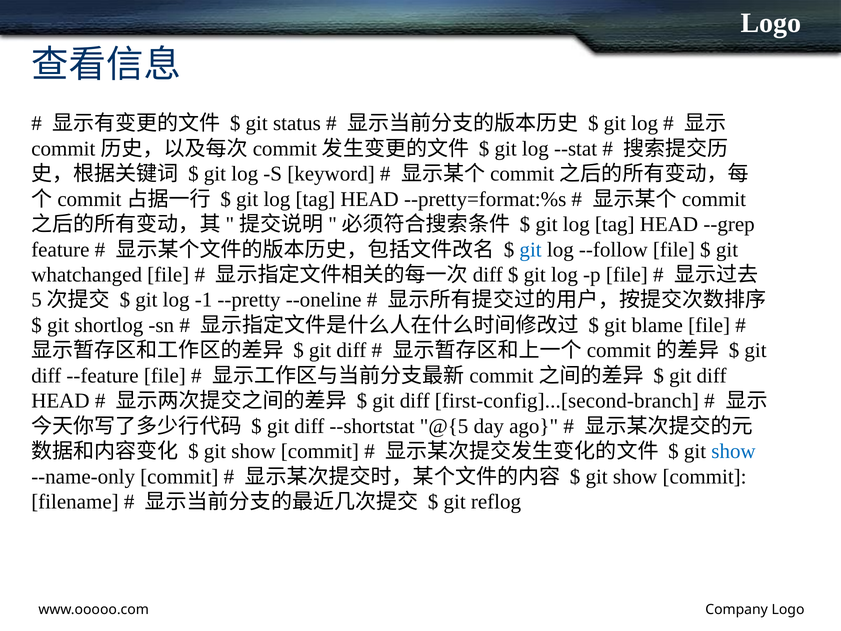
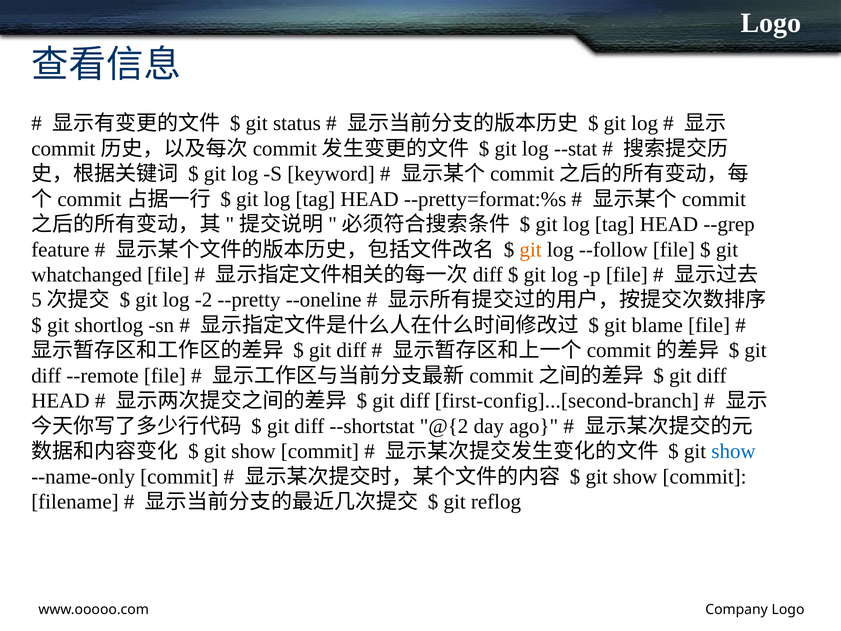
git at (531, 249) colour: blue -> orange
-1: -1 -> -2
--feature: --feature -> --remote
@{5: @{5 -> @{2
